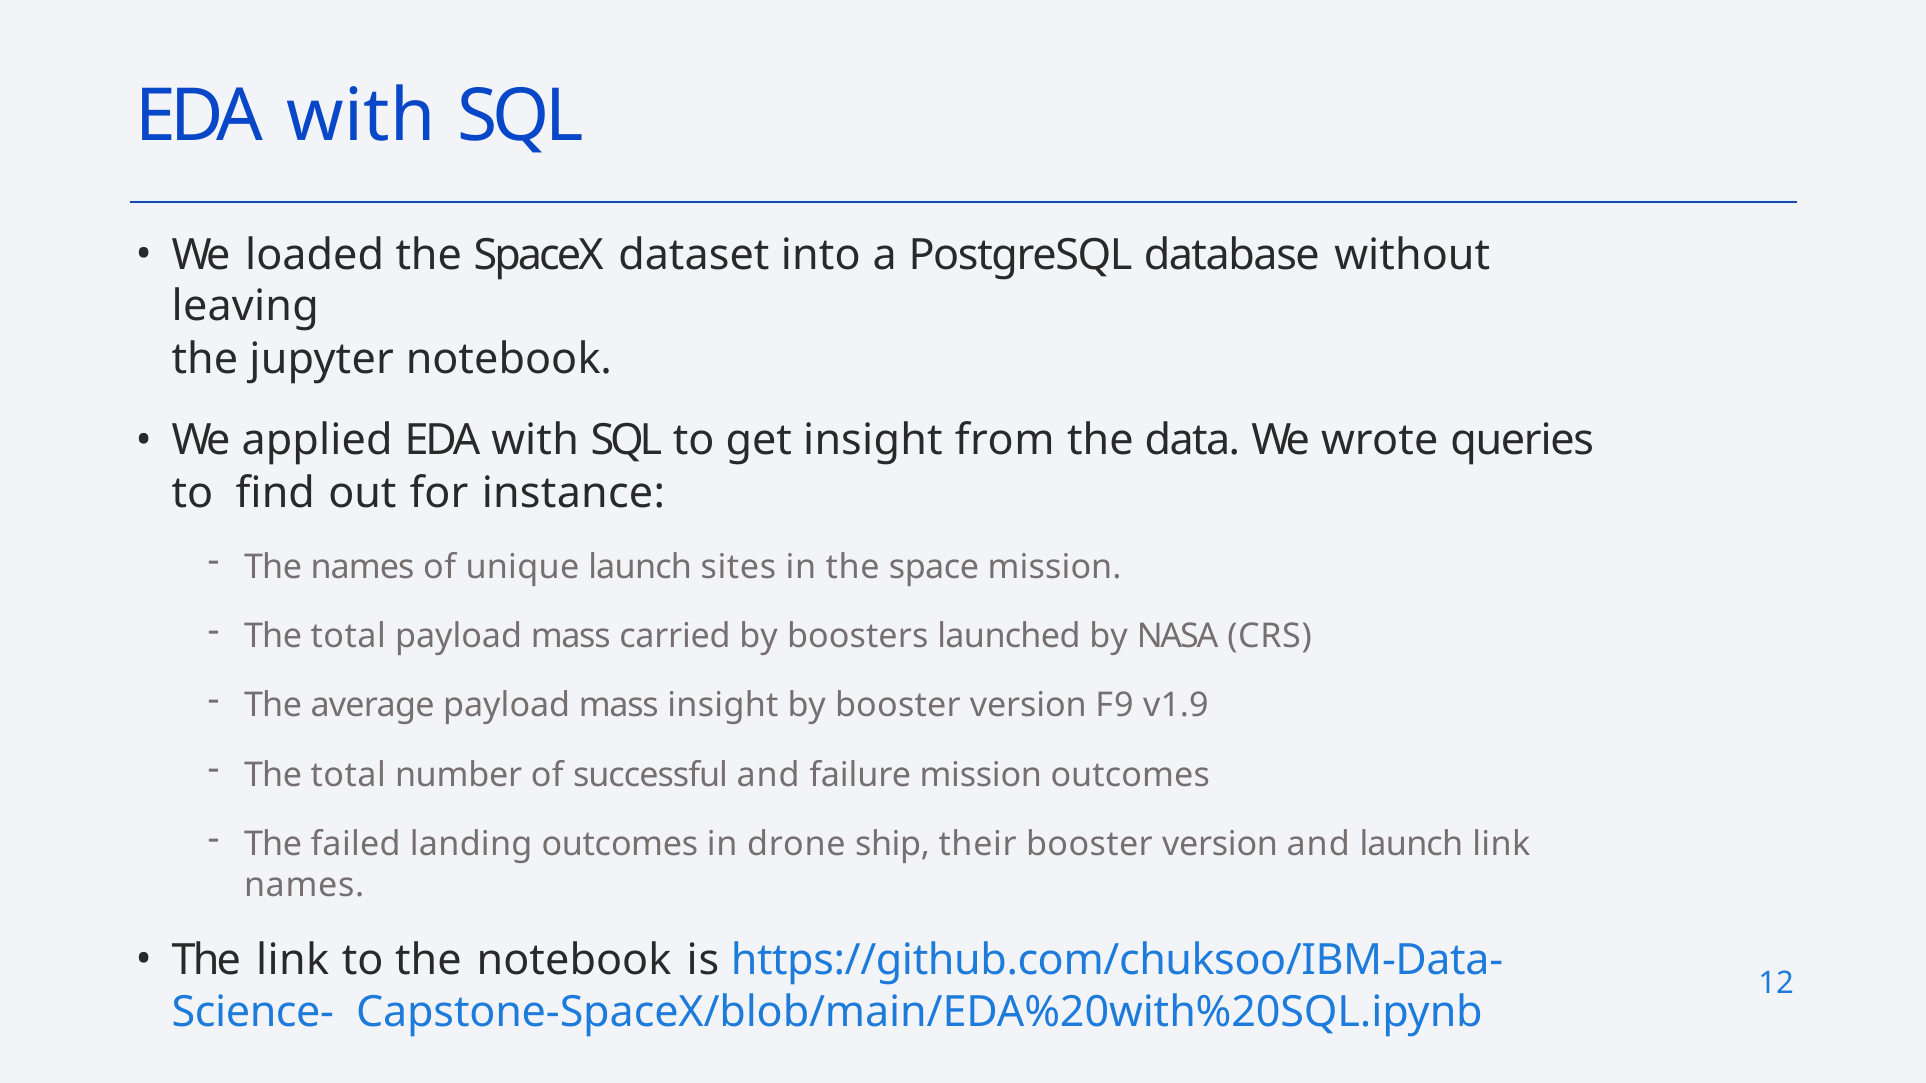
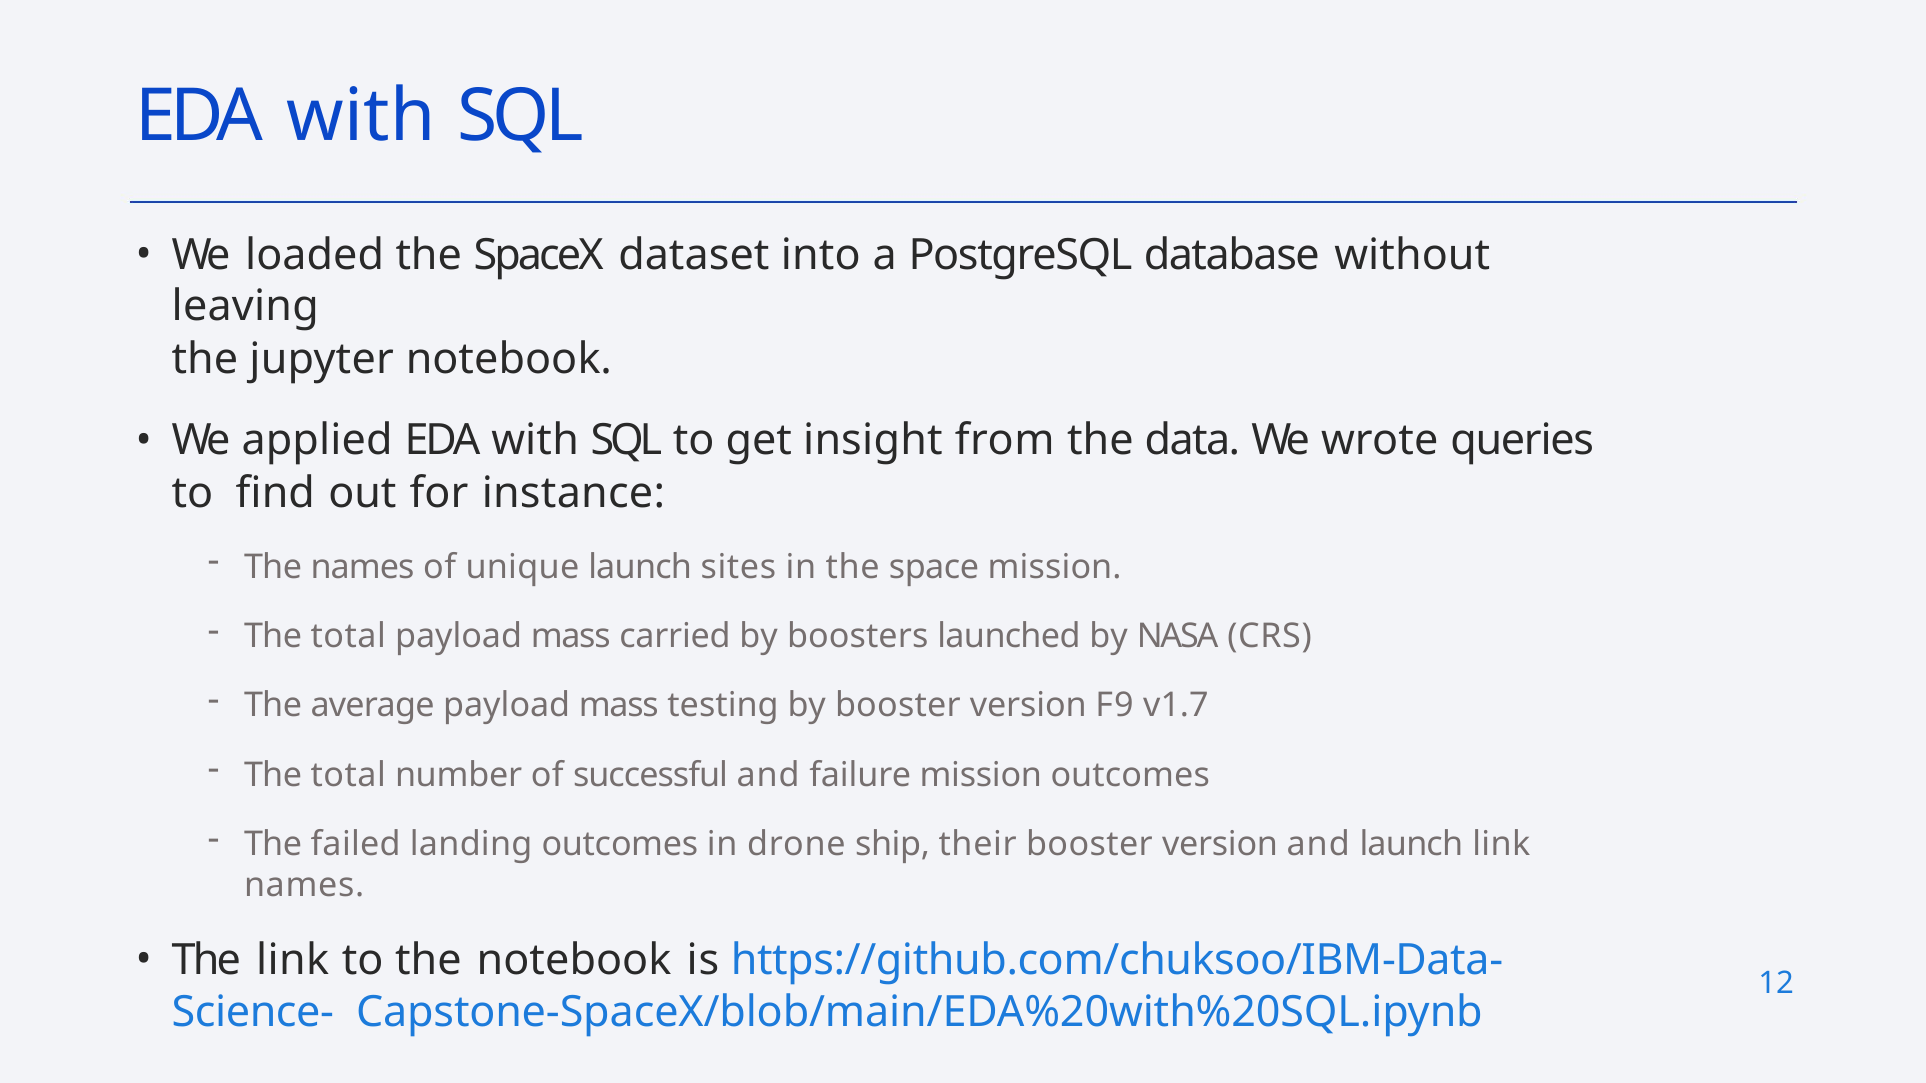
mass insight: insight -> testing
v1.9: v1.9 -> v1.7
